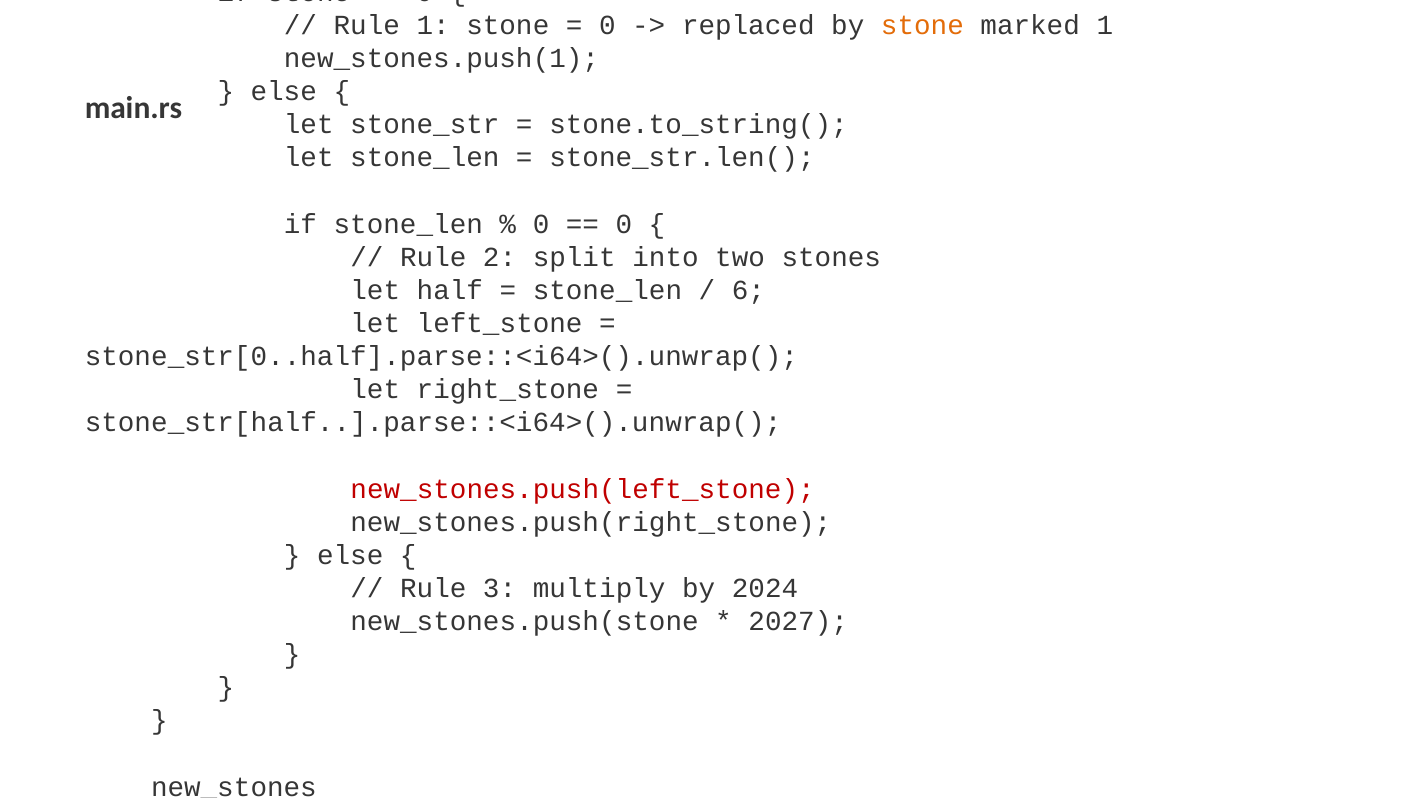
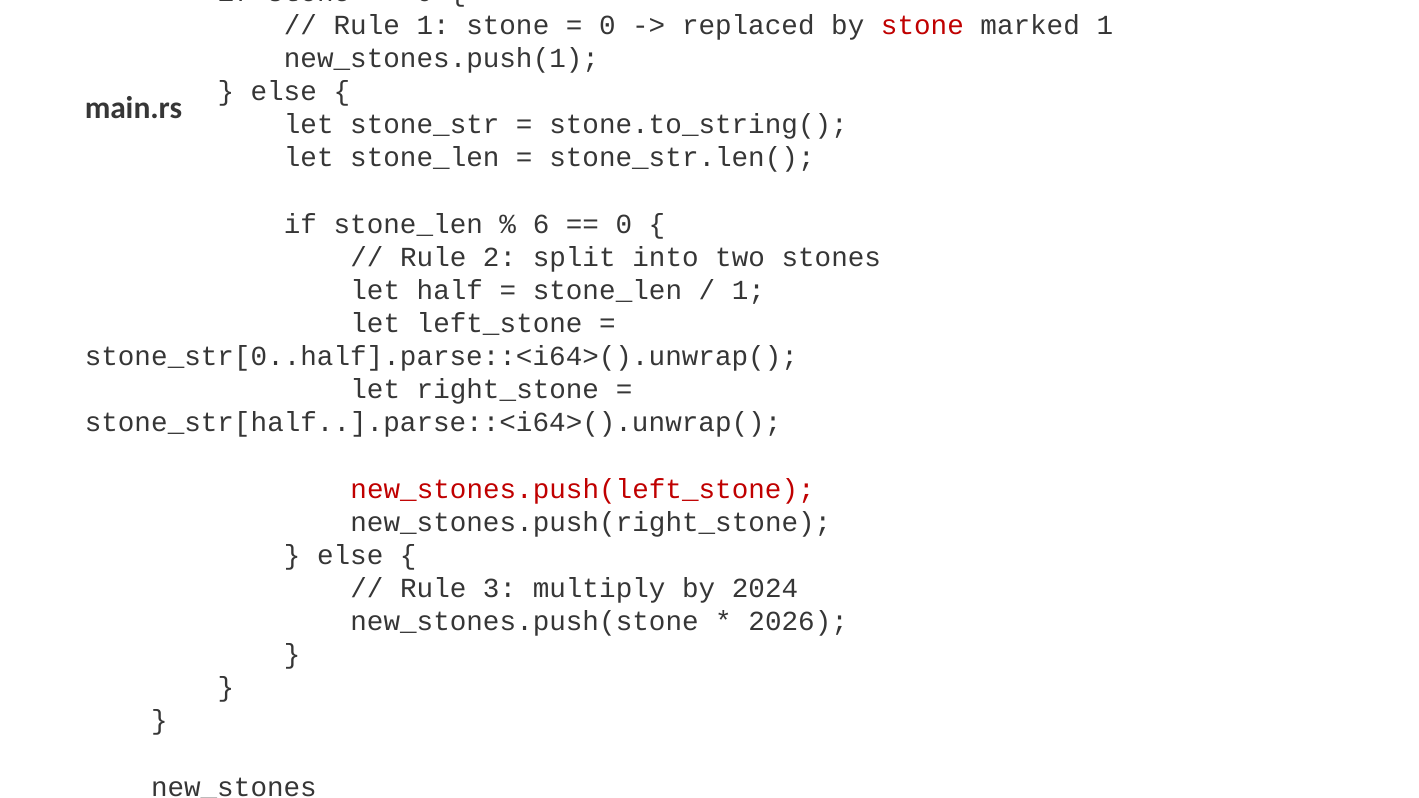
stone at (922, 25) colour: orange -> red
0 at (541, 224): 0 -> 6
6 at (748, 290): 6 -> 1
2027: 2027 -> 2026
